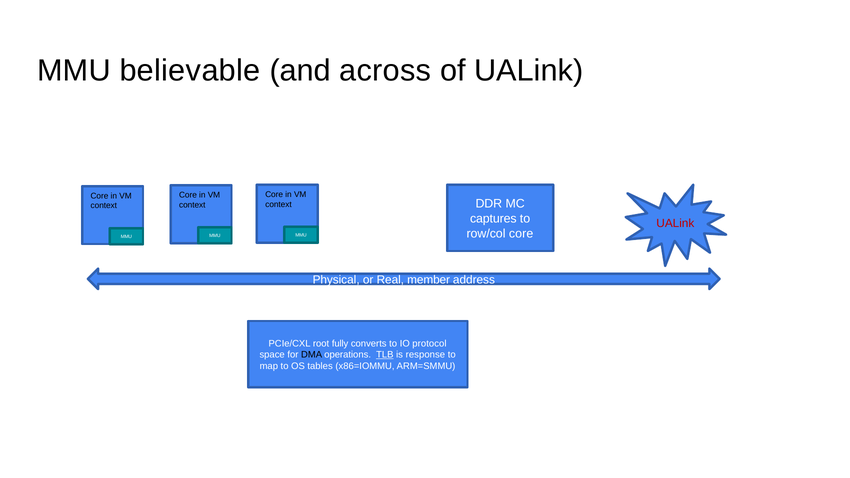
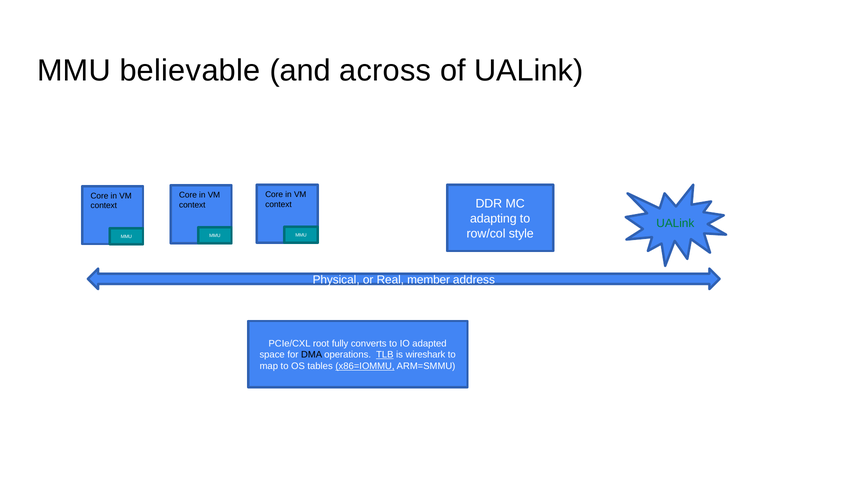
captures: captures -> adapting
UALink at (675, 224) colour: red -> green
row/col core: core -> style
protocol: protocol -> adapted
response: response -> wireshark
x86=IOMMU underline: none -> present
